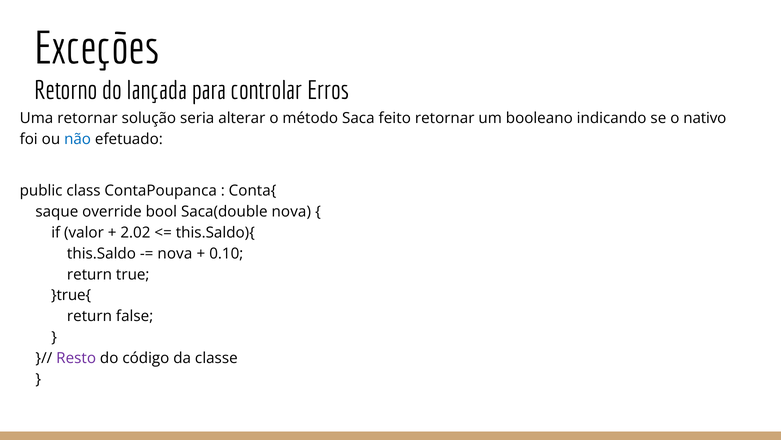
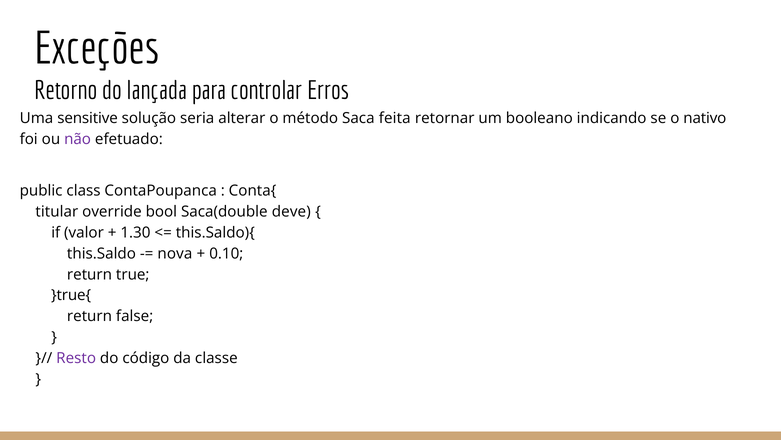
Uma retornar: retornar -> sensitive
feito: feito -> feita
não colour: blue -> purple
saque: saque -> titular
Saca(double nova: nova -> deve
2.02: 2.02 -> 1.30
